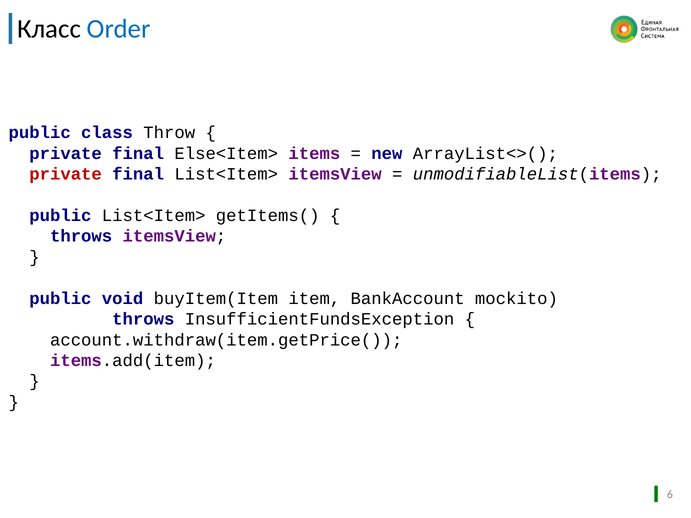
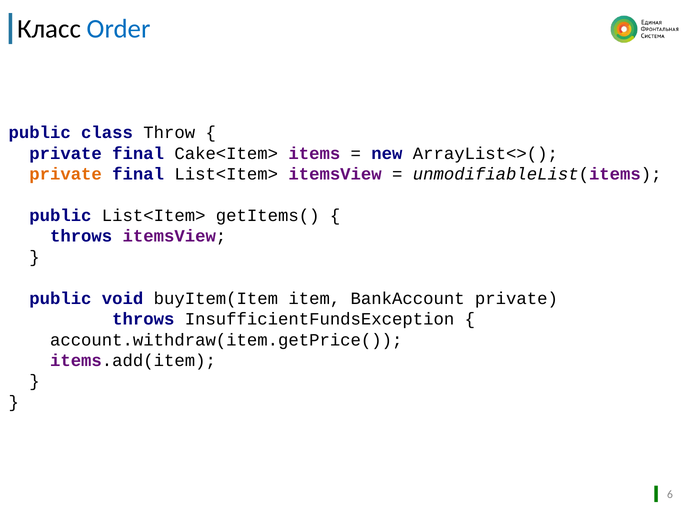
Else<Item>: Else<Item> -> Cake<Item>
private at (66, 174) colour: red -> orange
BankAccount mockito: mockito -> private
